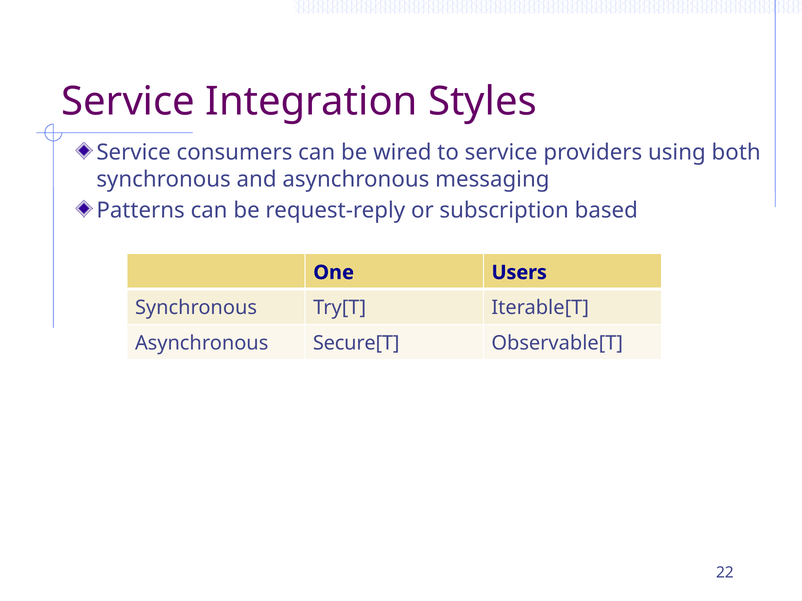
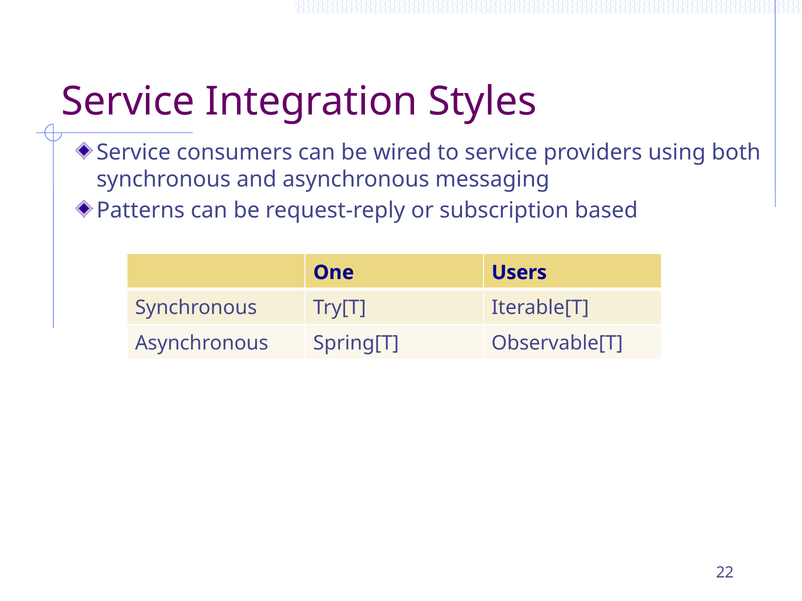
Secure[T: Secure[T -> Spring[T
